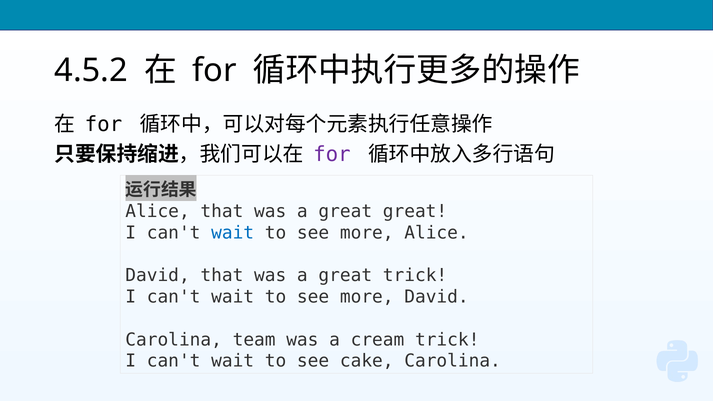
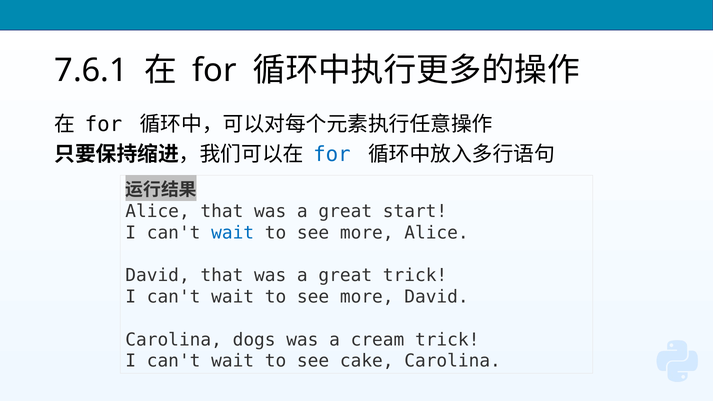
4.5.2: 4.5.2 -> 7.6.1
for at (332, 154) colour: purple -> blue
great great: great -> start
team: team -> dogs
